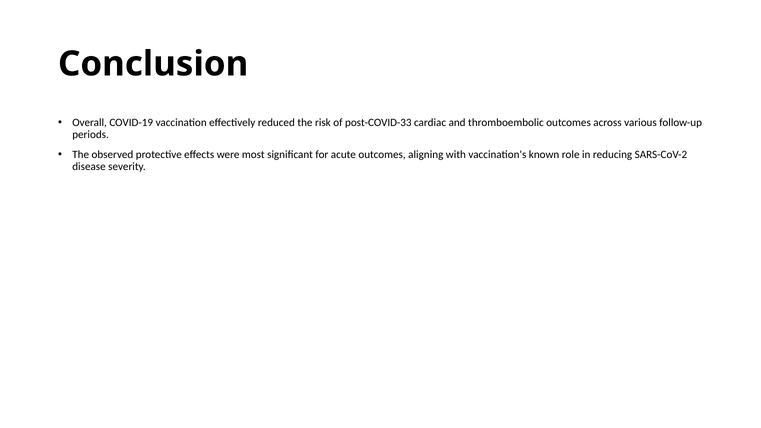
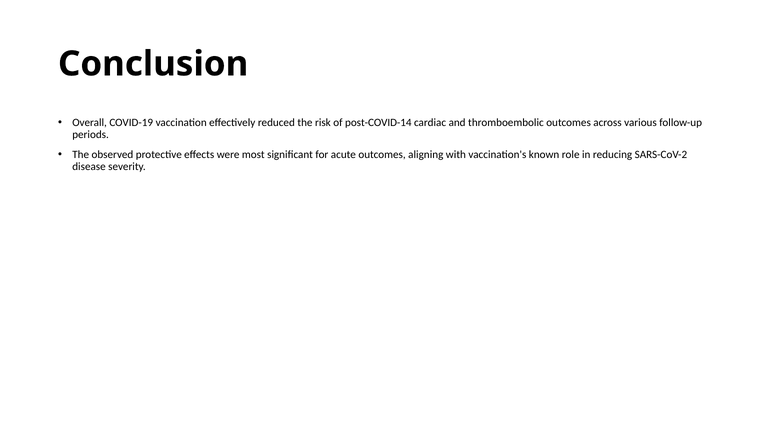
post-COVID-33: post-COVID-33 -> post-COVID-14
